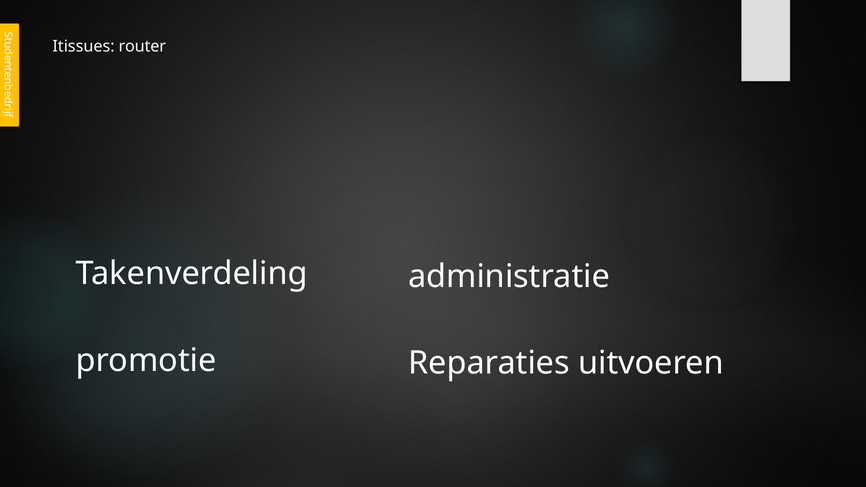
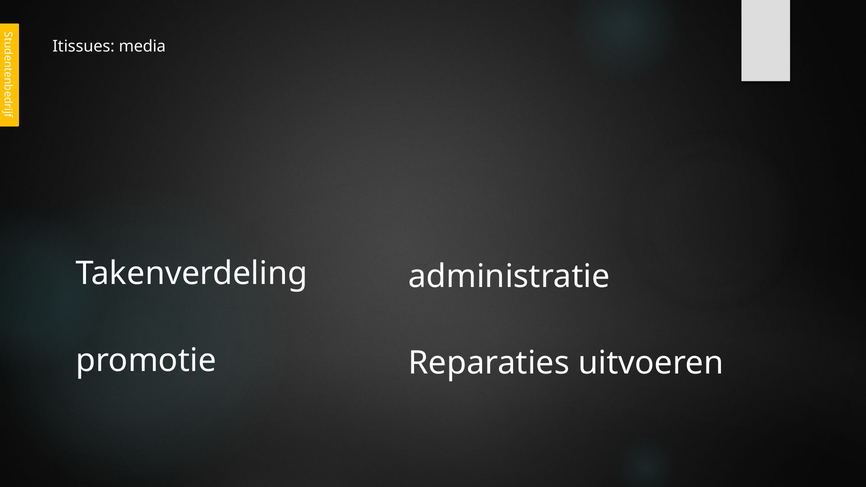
router: router -> media
